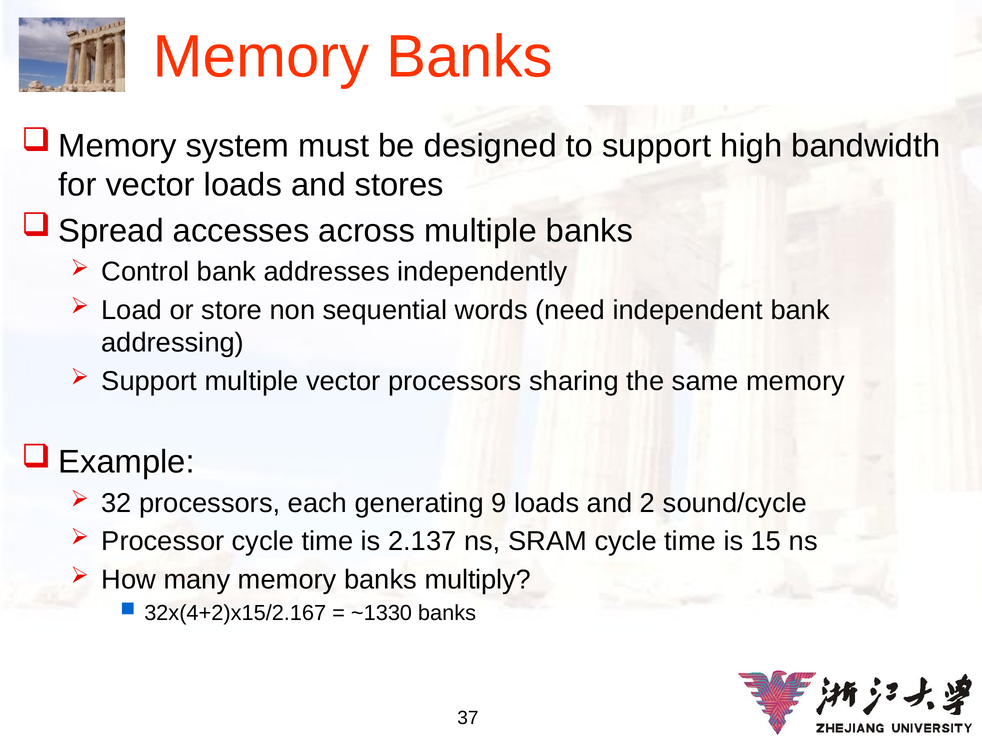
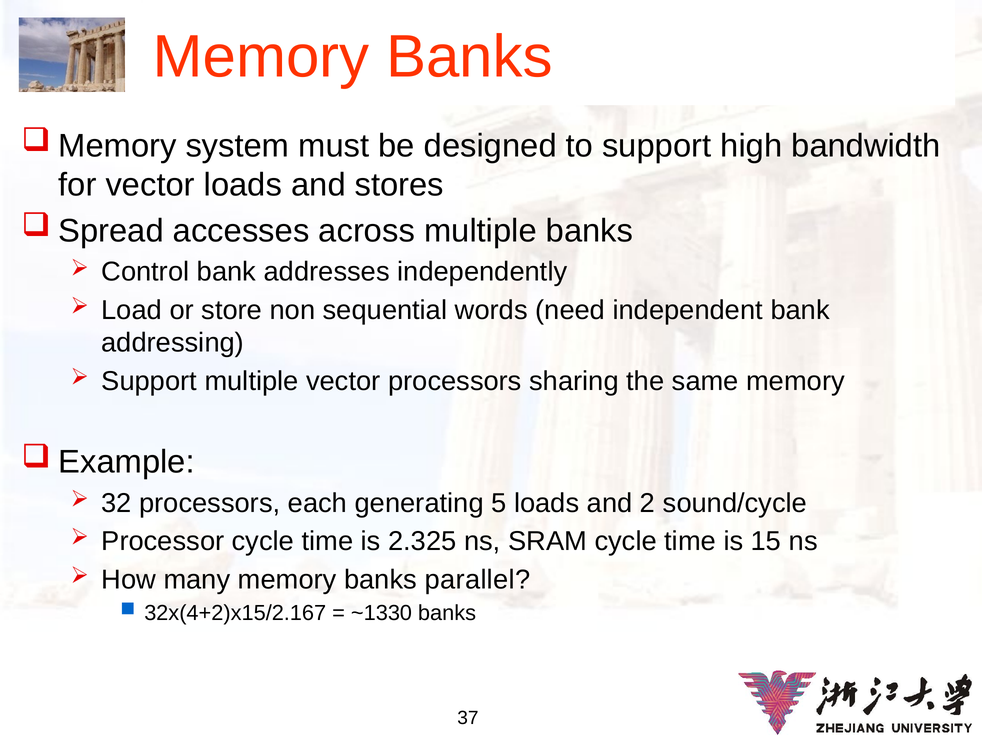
9: 9 -> 5
2.137: 2.137 -> 2.325
multiply: multiply -> parallel
